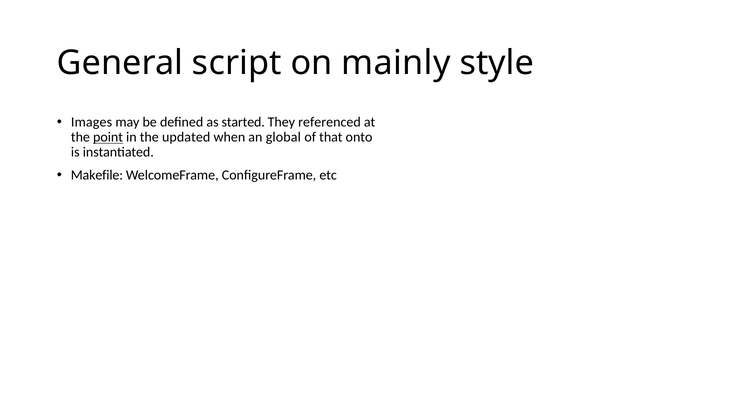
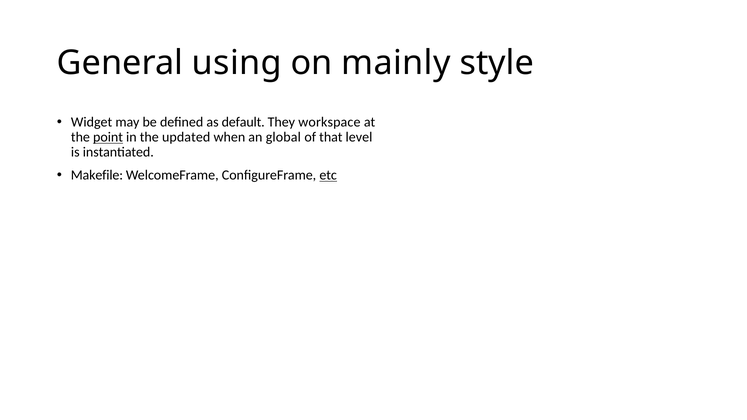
script: script -> using
Images: Images -> Widget
started: started -> default
referenced: referenced -> workspace
onto: onto -> level
etc underline: none -> present
